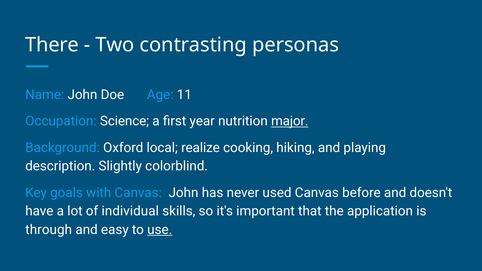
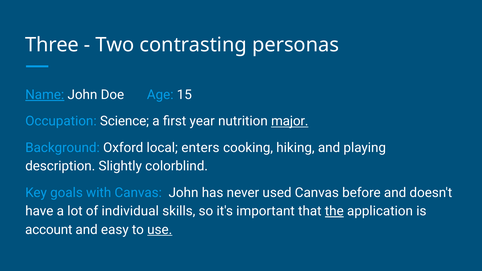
There: There -> Three
Name underline: none -> present
11: 11 -> 15
realize: realize -> enters
the underline: none -> present
through: through -> account
